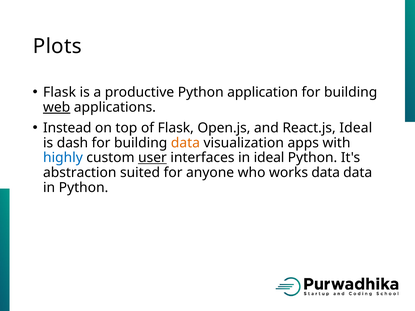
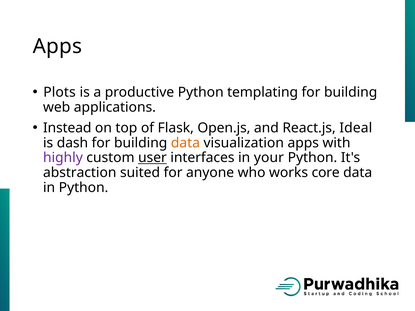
Plots at (57, 46): Plots -> Apps
Flask at (60, 92): Flask -> Plots
application: application -> templating
web underline: present -> none
highly colour: blue -> purple
in ideal: ideal -> your
works data: data -> core
